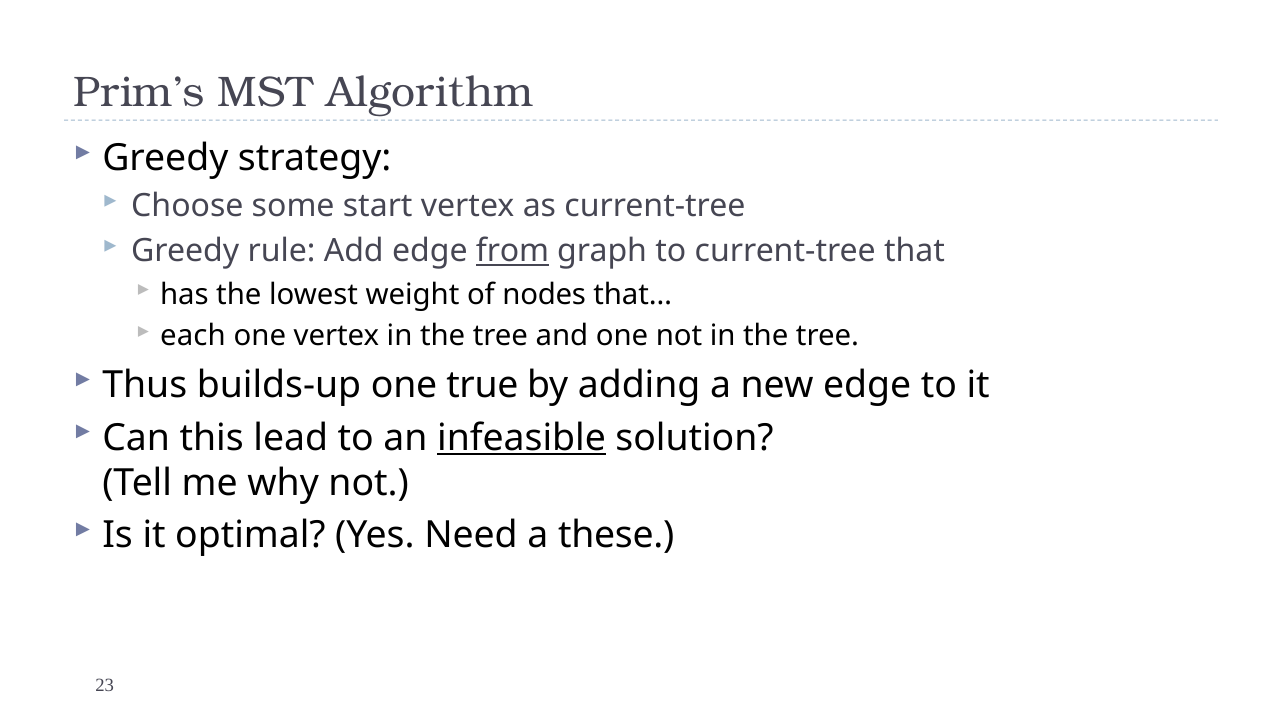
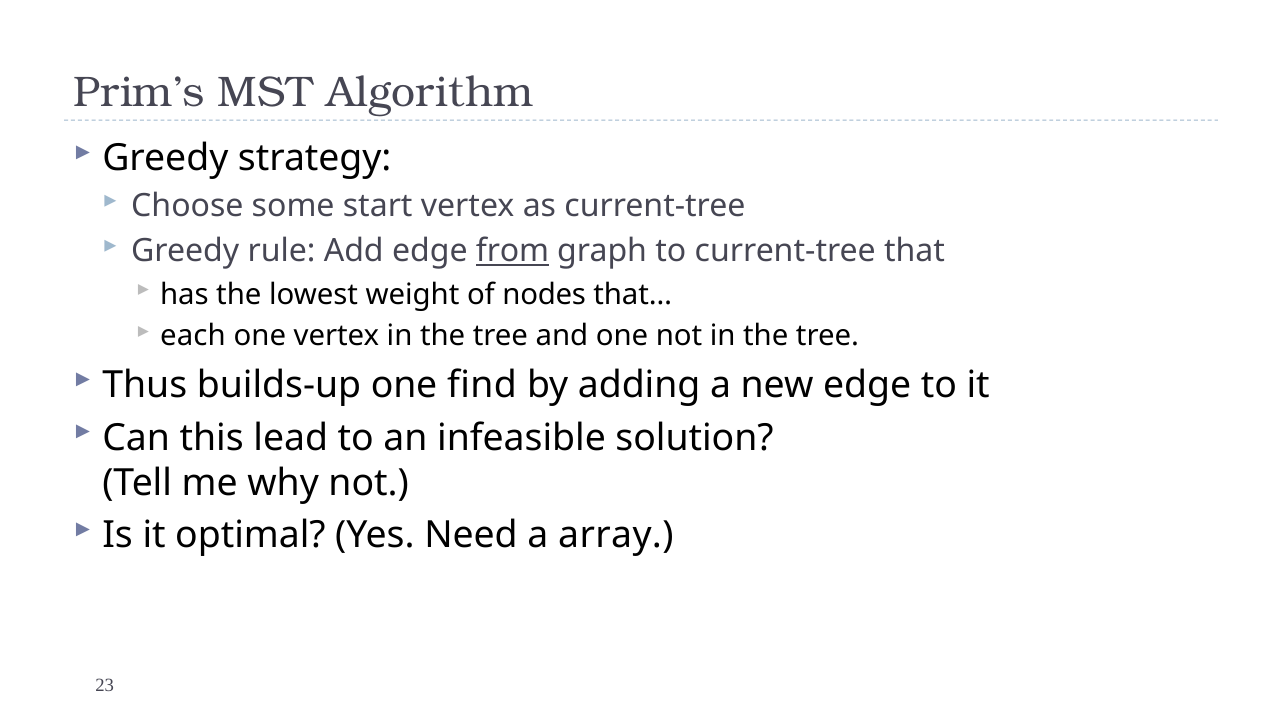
true: true -> find
infeasible underline: present -> none
these: these -> array
